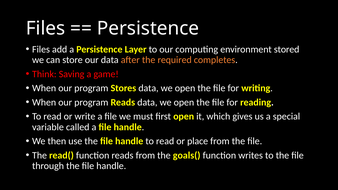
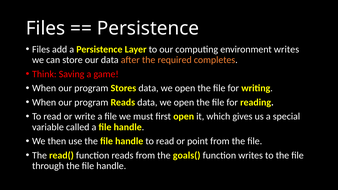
environment stored: stored -> writes
place: place -> point
